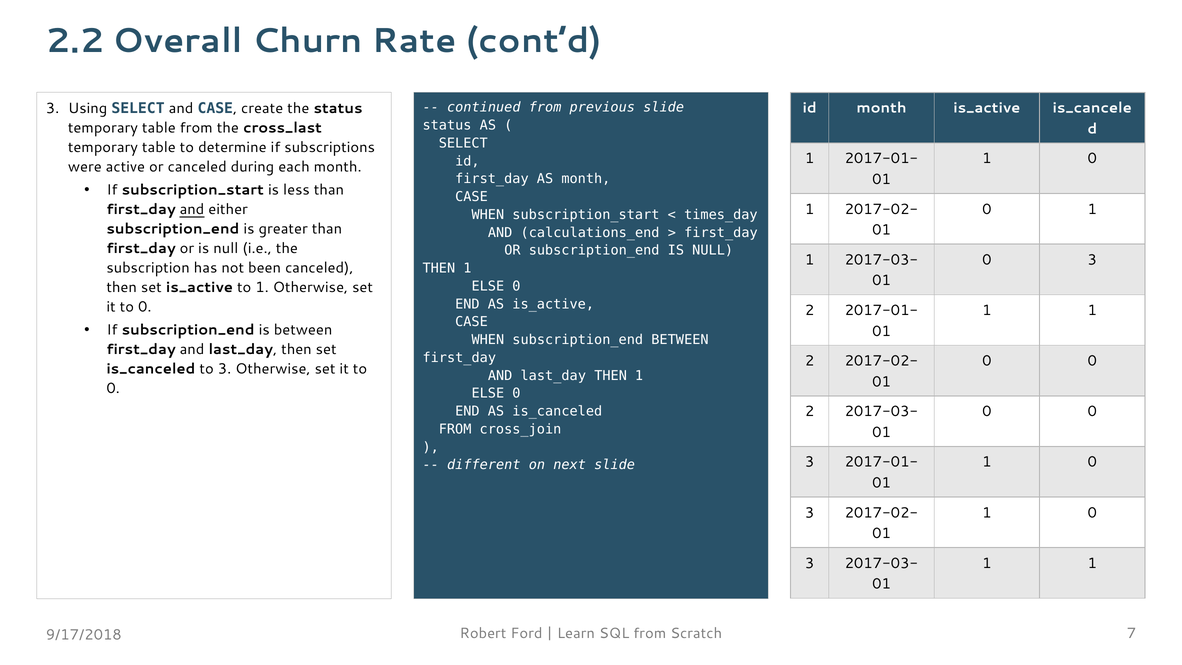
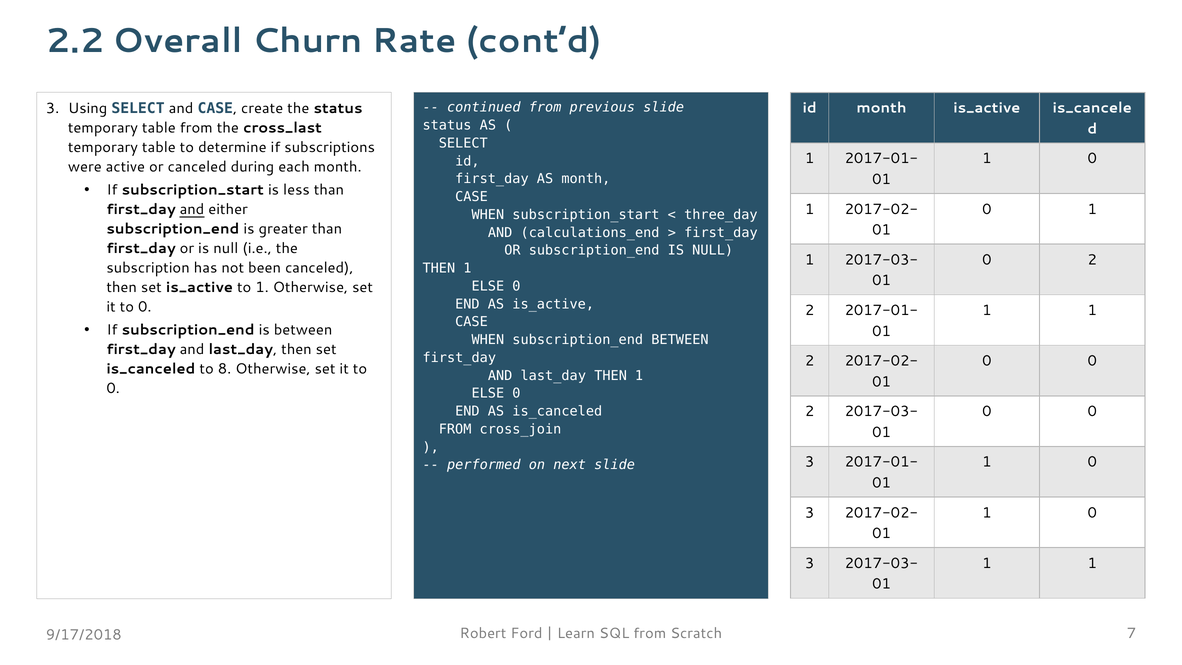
times_day: times_day -> three_day
3 at (1092, 260): 3 -> 2
to 3: 3 -> 8
different: different -> performed
